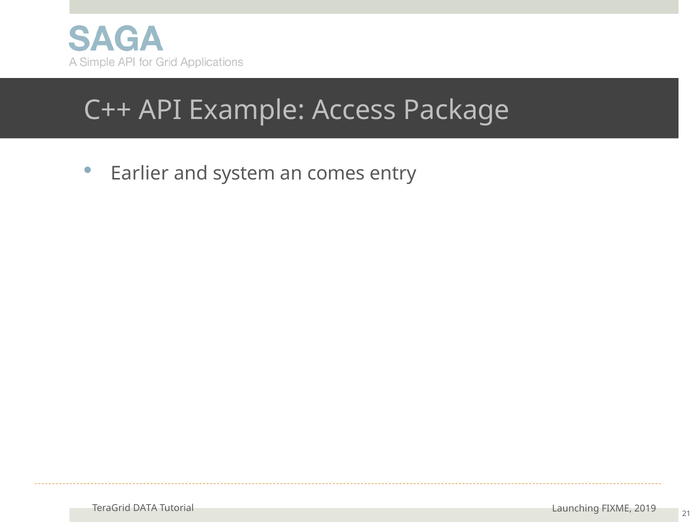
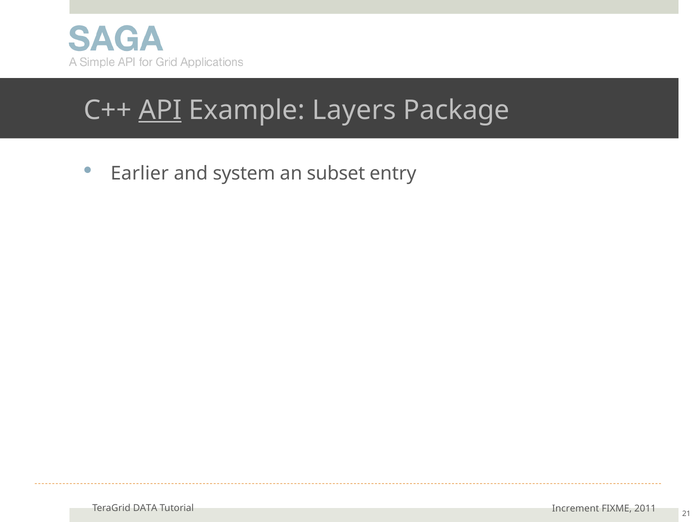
API underline: none -> present
Access: Access -> Layers
comes: comes -> subset
Launching: Launching -> Increment
2019: 2019 -> 2011
